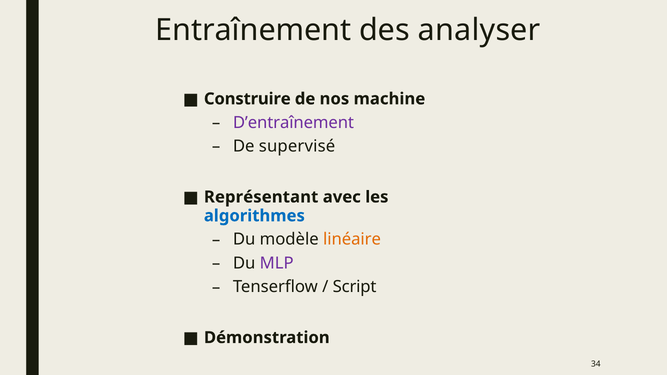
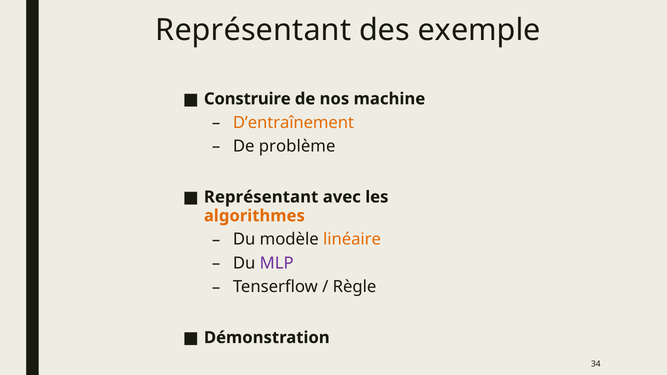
Entraînement at (253, 30): Entraînement -> Représentant
analyser: analyser -> exemple
D’entraînement colour: purple -> orange
supervisé: supervisé -> problème
algorithmes colour: blue -> orange
Script: Script -> Règle
